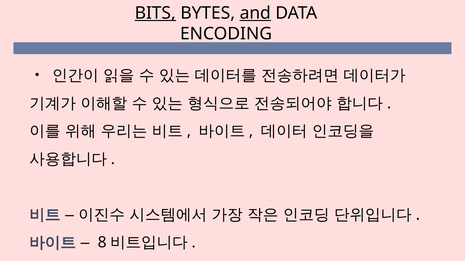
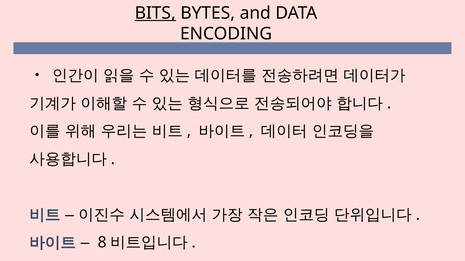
and underline: present -> none
